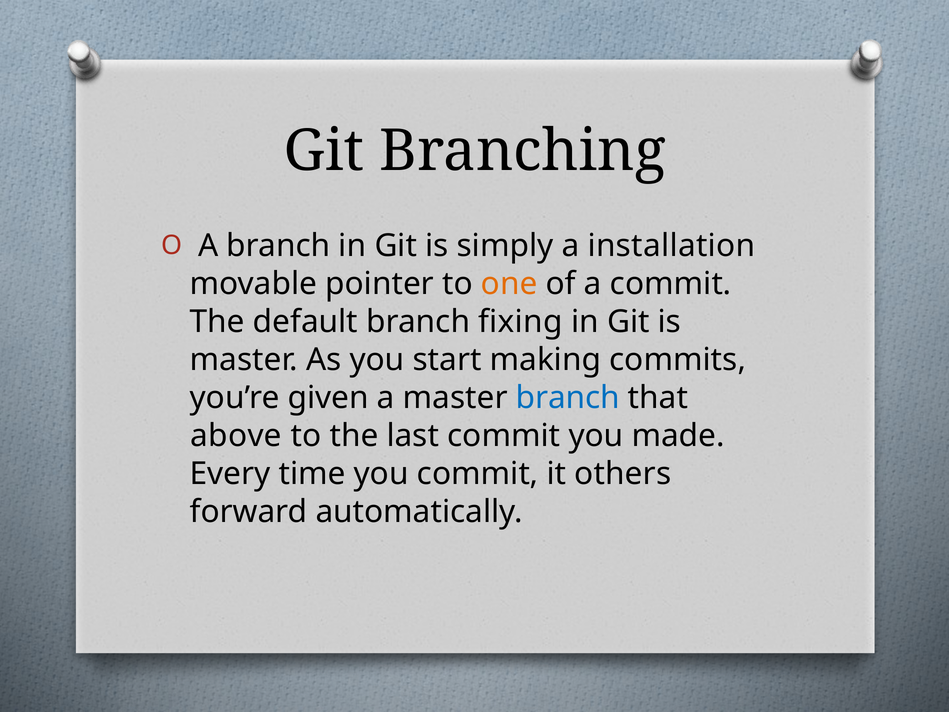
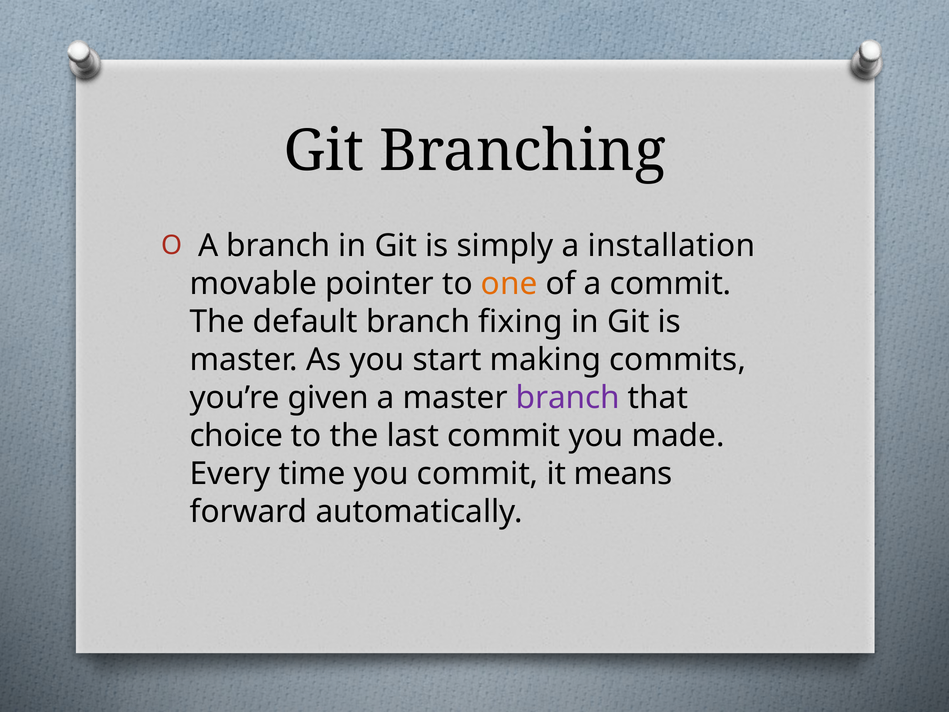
branch at (568, 398) colour: blue -> purple
above: above -> choice
others: others -> means
